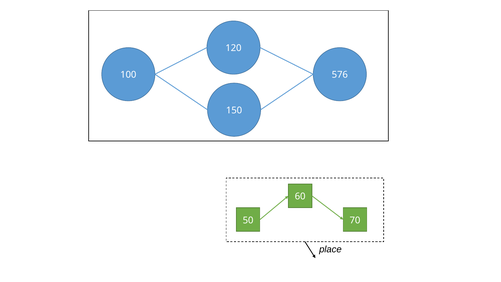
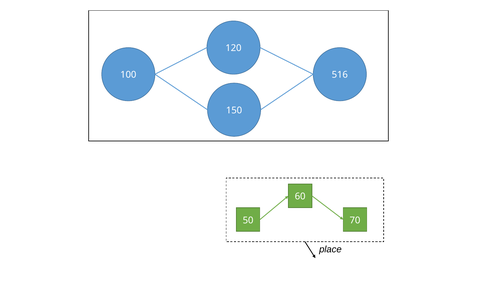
576: 576 -> 516
